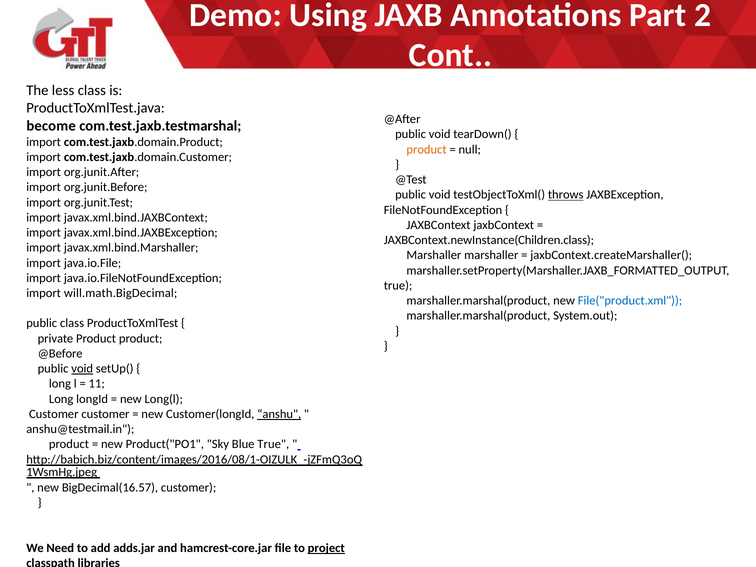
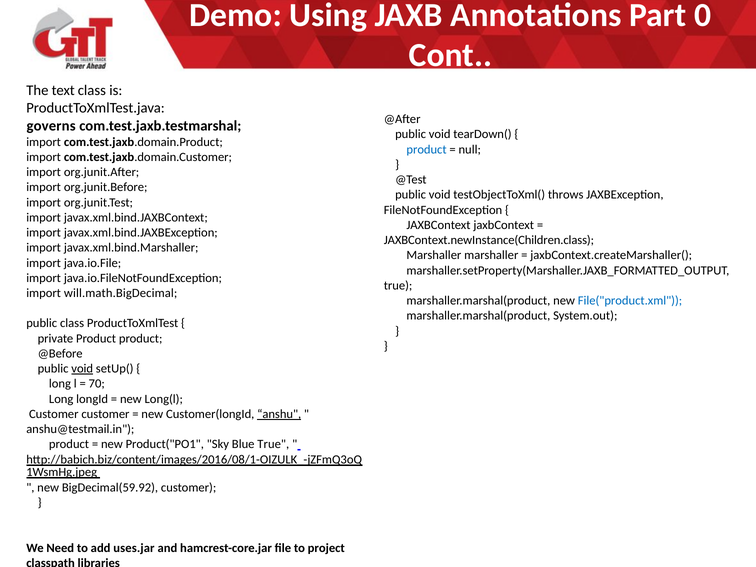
2: 2 -> 0
less: less -> text
become: become -> governs
product at (427, 149) colour: orange -> blue
throws underline: present -> none
11: 11 -> 70
BigDecimal(16.57: BigDecimal(16.57 -> BigDecimal(59.92
adds.jar: adds.jar -> uses.jar
project underline: present -> none
